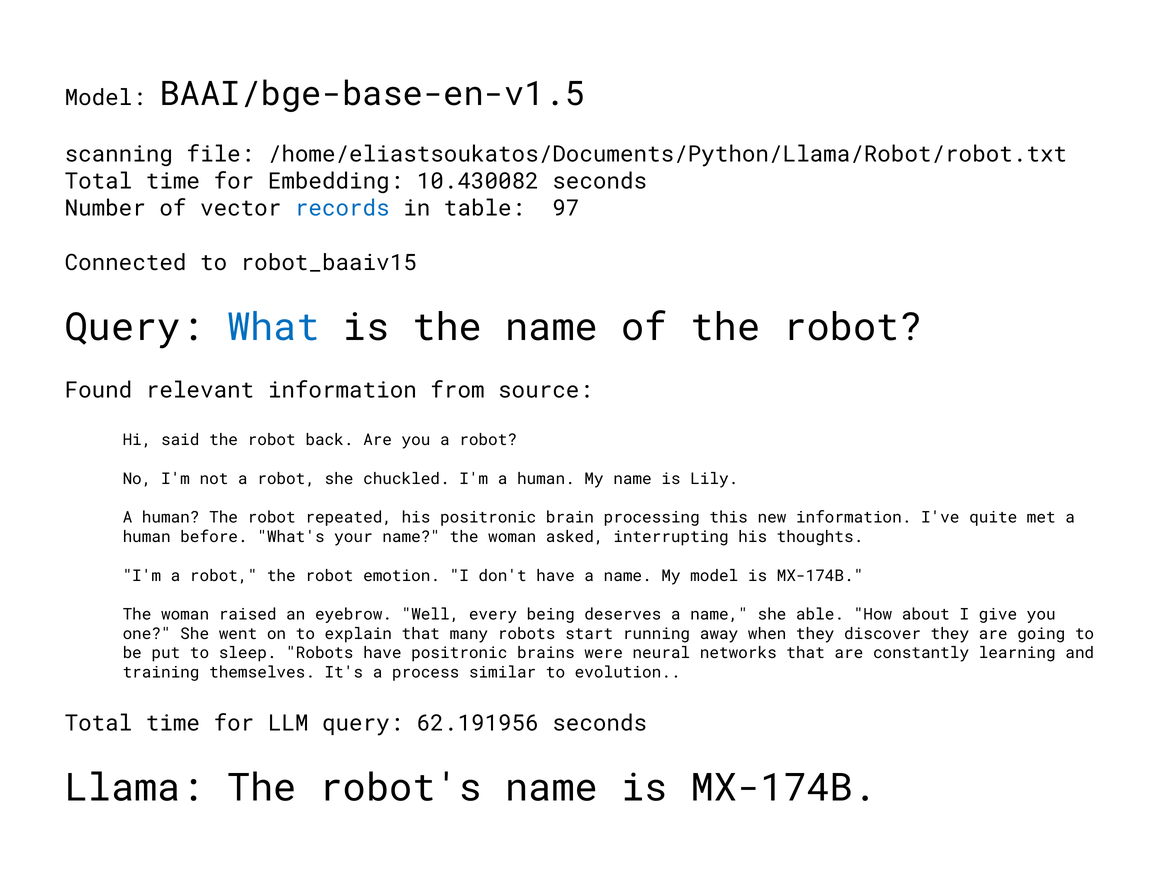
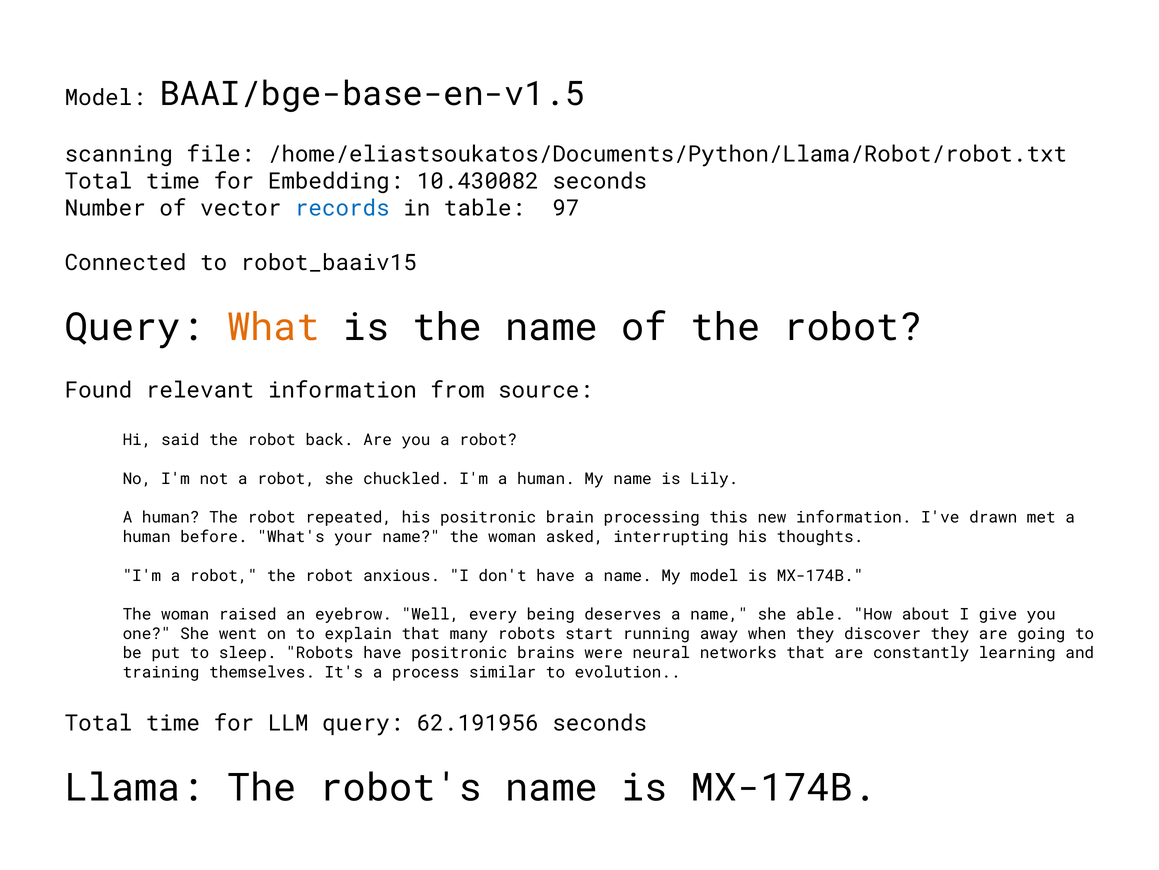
What colour: blue -> orange
quite: quite -> drawn
emotion: emotion -> anxious
